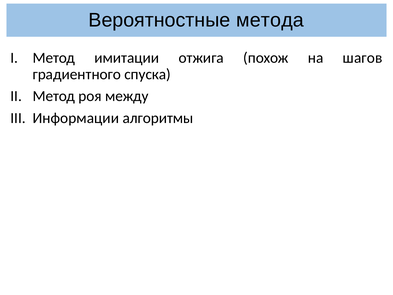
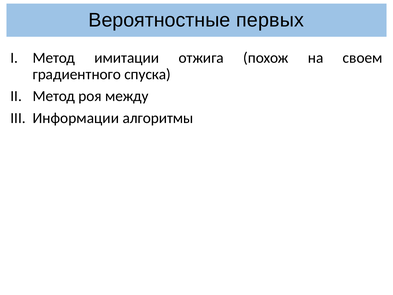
метода: метода -> первых
шагов: шагов -> своем
